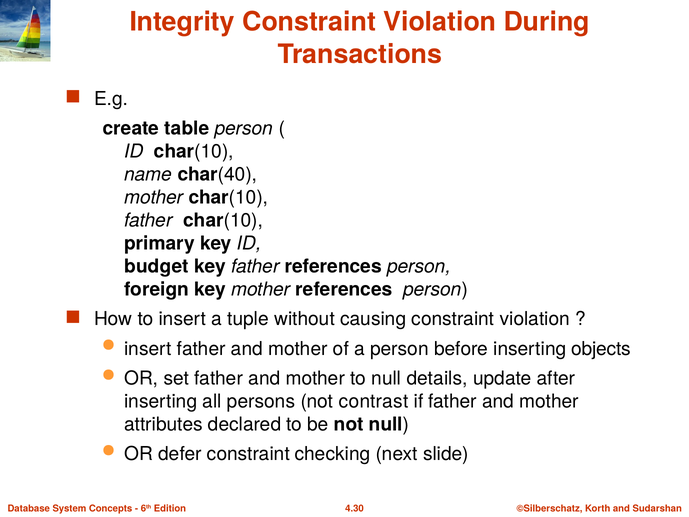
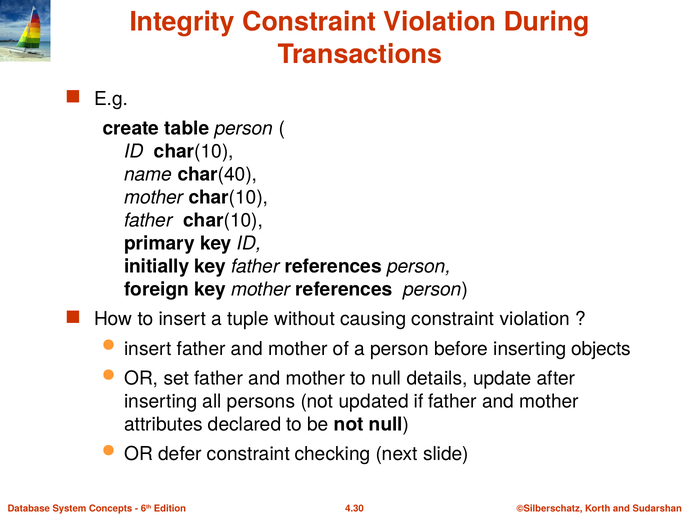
budget: budget -> initially
contrast: contrast -> updated
